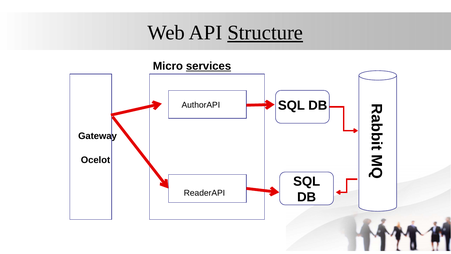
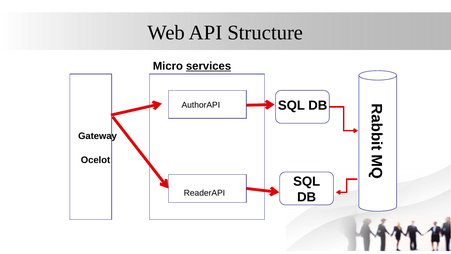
Structure underline: present -> none
